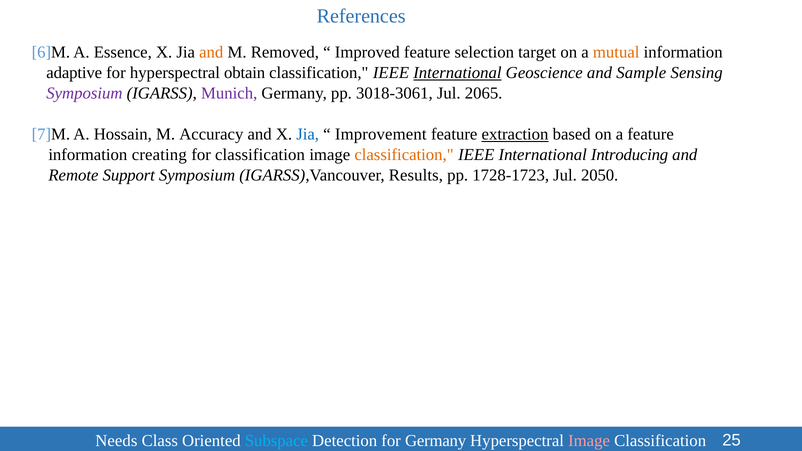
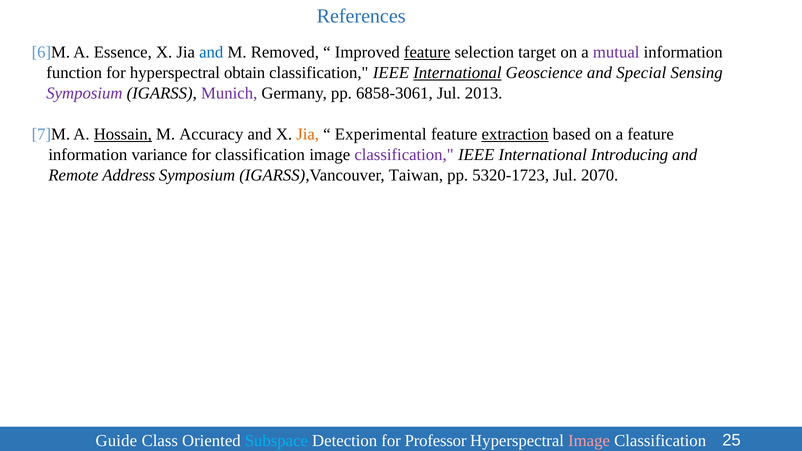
and at (211, 52) colour: orange -> blue
feature at (427, 52) underline: none -> present
mutual colour: orange -> purple
adaptive: adaptive -> function
Sample: Sample -> Special
3018-3061: 3018-3061 -> 6858-3061
2065: 2065 -> 2013
Hossain underline: none -> present
Jia at (308, 134) colour: blue -> orange
Improvement: Improvement -> Experimental
creating: creating -> variance
classification at (404, 155) colour: orange -> purple
Support: Support -> Address
Results: Results -> Taiwan
1728-1723: 1728-1723 -> 5320-1723
2050: 2050 -> 2070
Needs: Needs -> Guide
for Germany: Germany -> Professor
